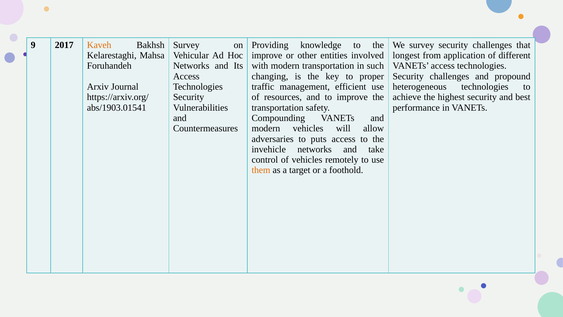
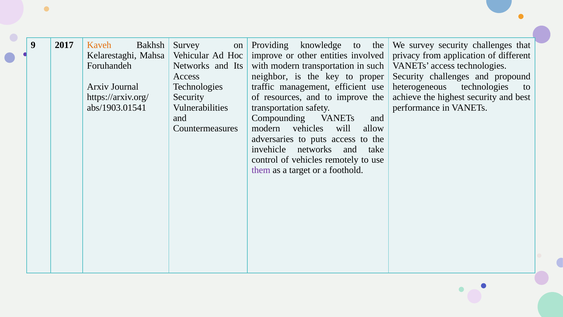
longest: longest -> privacy
changing: changing -> neighbor
them colour: orange -> purple
